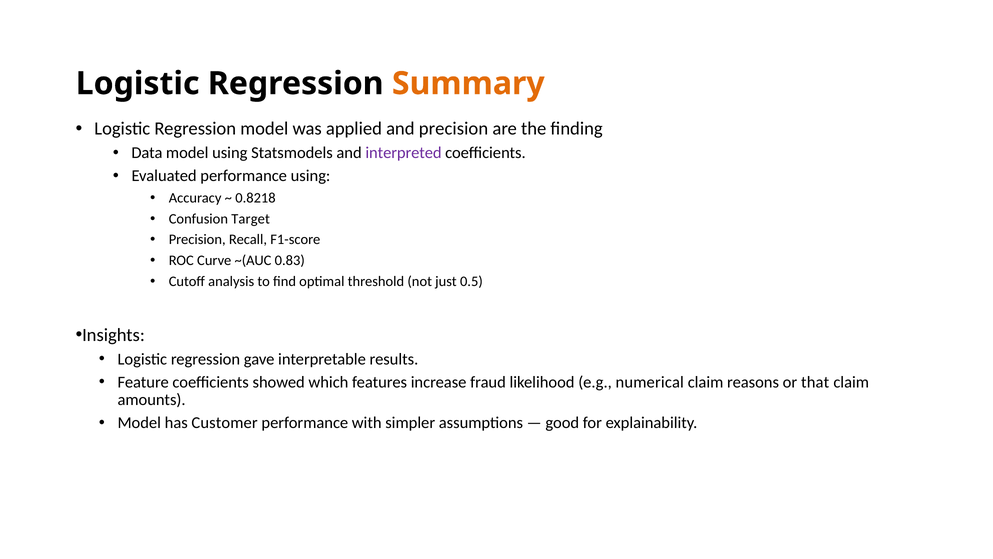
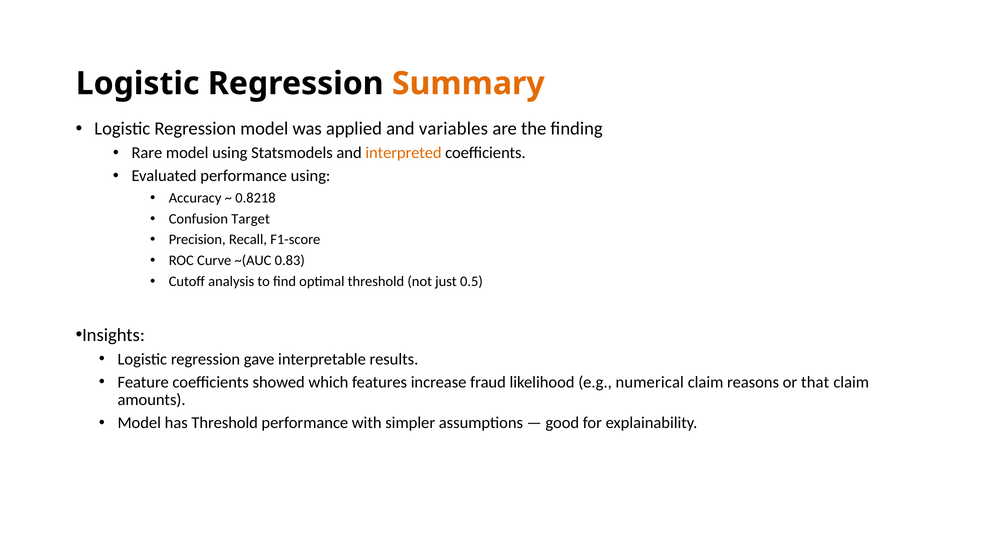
and precision: precision -> variables
Data: Data -> Rare
interpreted colour: purple -> orange
has Customer: Customer -> Threshold
